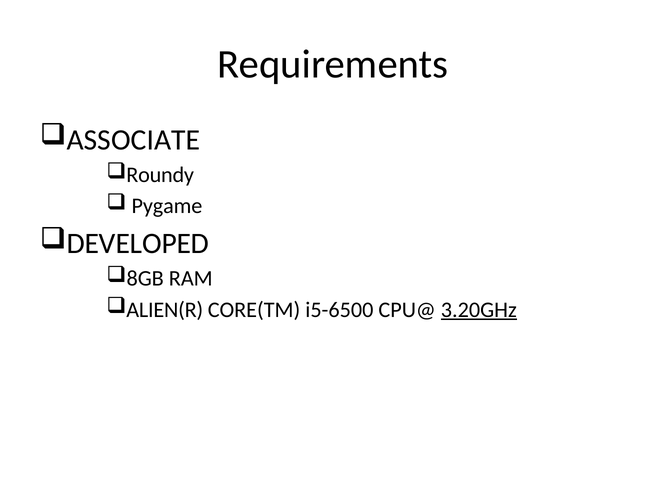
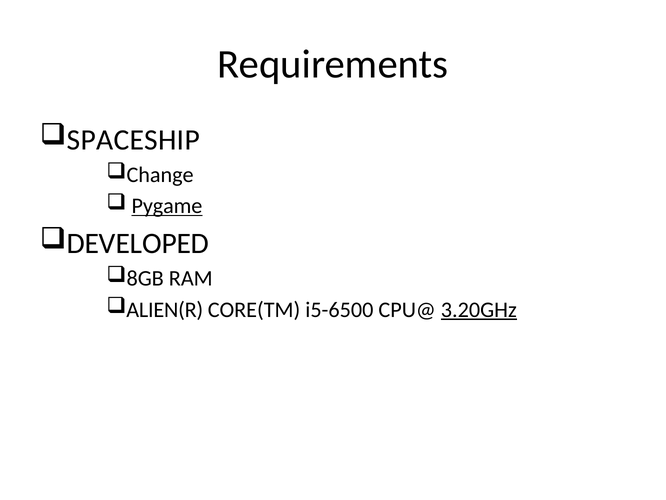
ASSOCIATE: ASSOCIATE -> SPACESHIP
Roundy: Roundy -> Change
Pygame underline: none -> present
